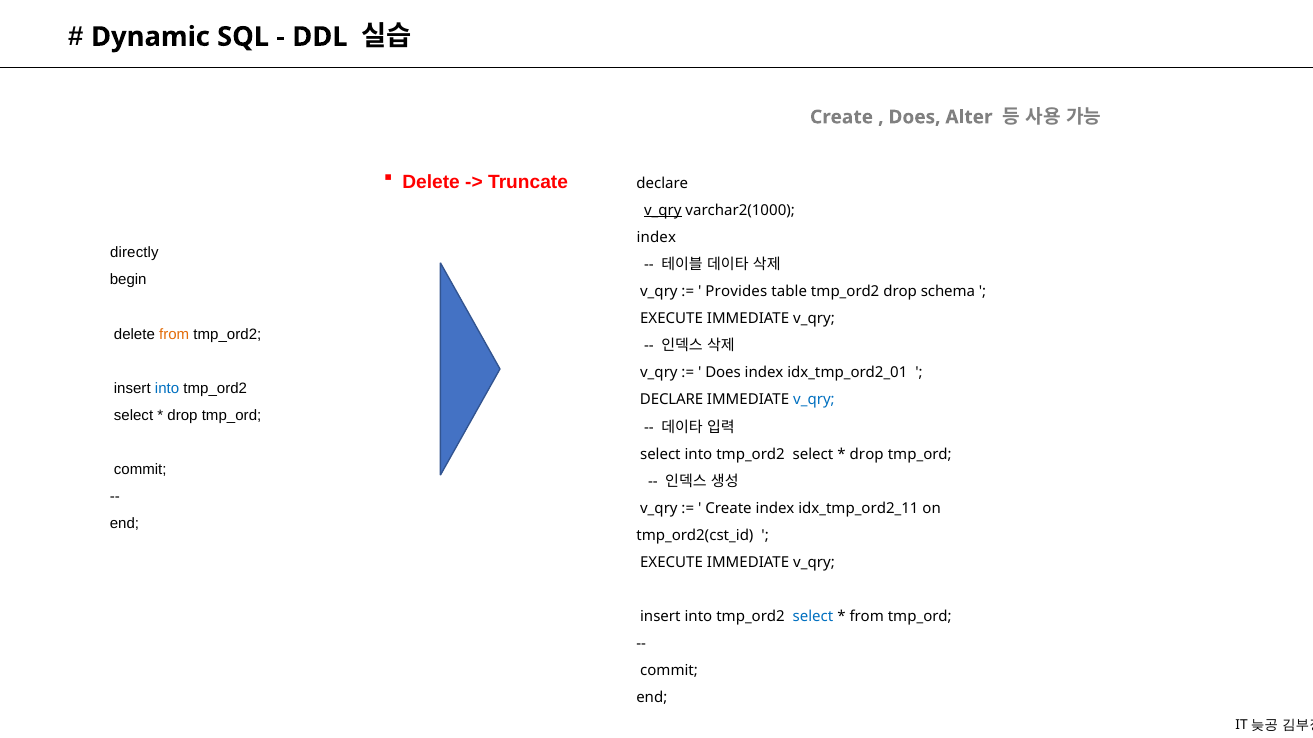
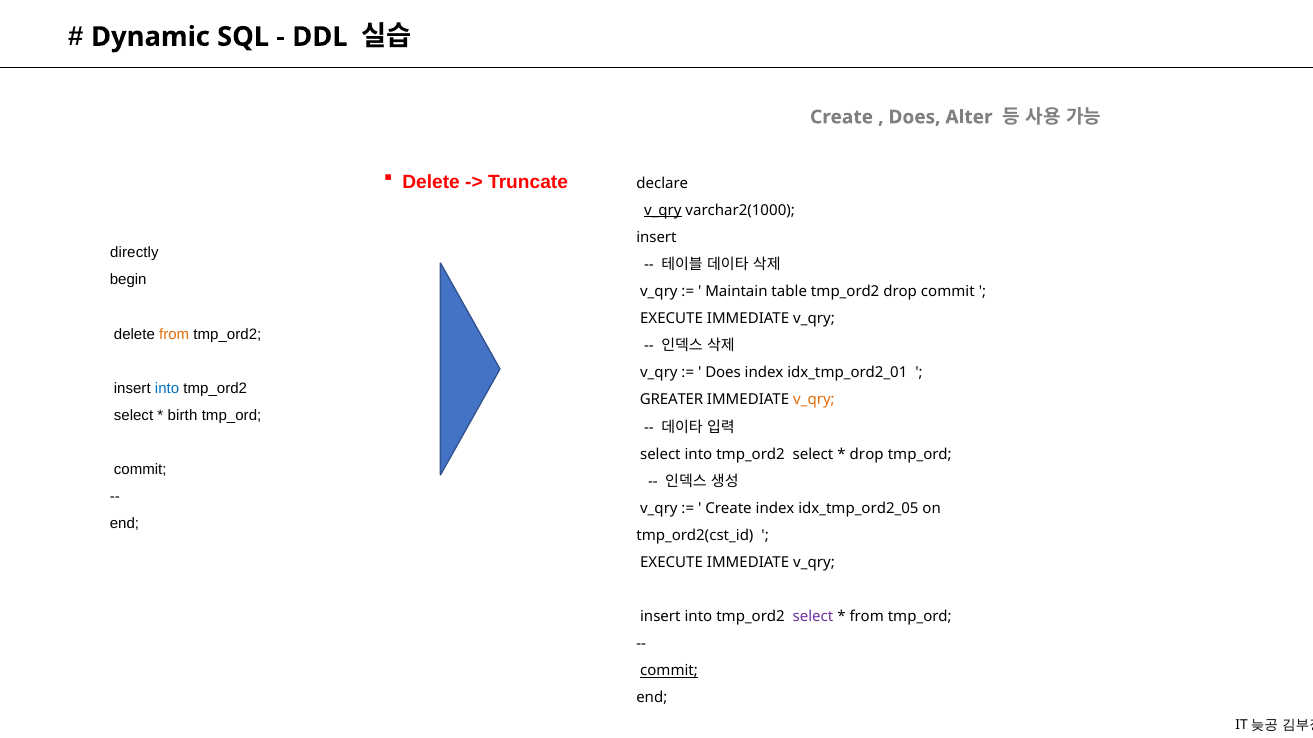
index at (656, 238): index -> insert
Provides: Provides -> Maintain
drop schema: schema -> commit
DECLARE at (672, 400): DECLARE -> GREATER
v_qry at (814, 400) colour: blue -> orange
drop at (183, 416): drop -> birth
idx_tmp_ord2_11: idx_tmp_ord2_11 -> idx_tmp_ord2_05
select at (813, 617) colour: blue -> purple
commit at (669, 671) underline: none -> present
